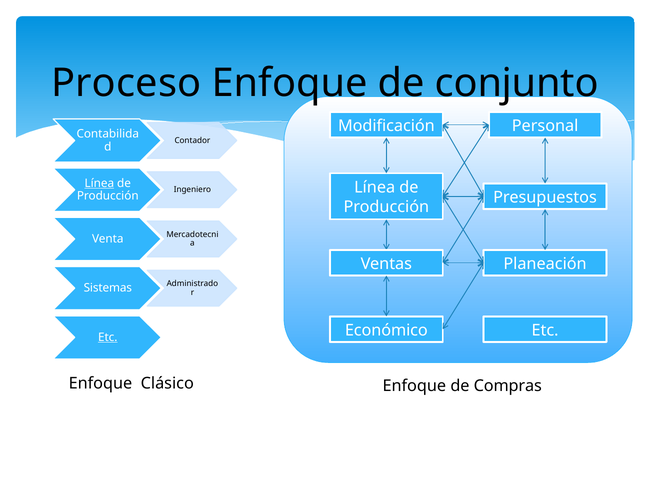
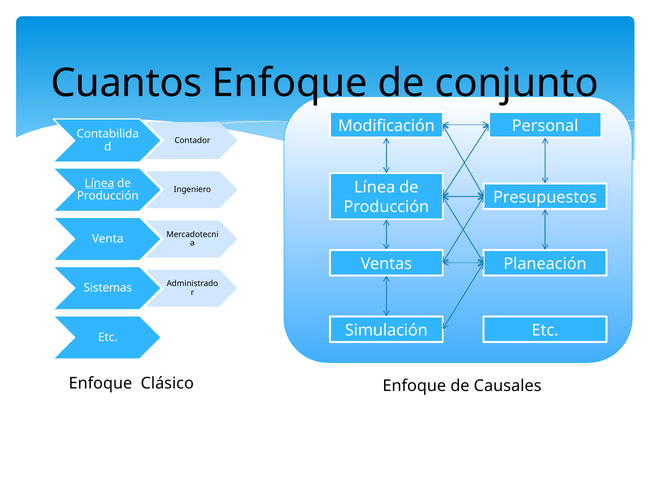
Proceso: Proceso -> Cuantos
Económico: Económico -> Simulación
Etc at (108, 338) underline: present -> none
Compras: Compras -> Causales
